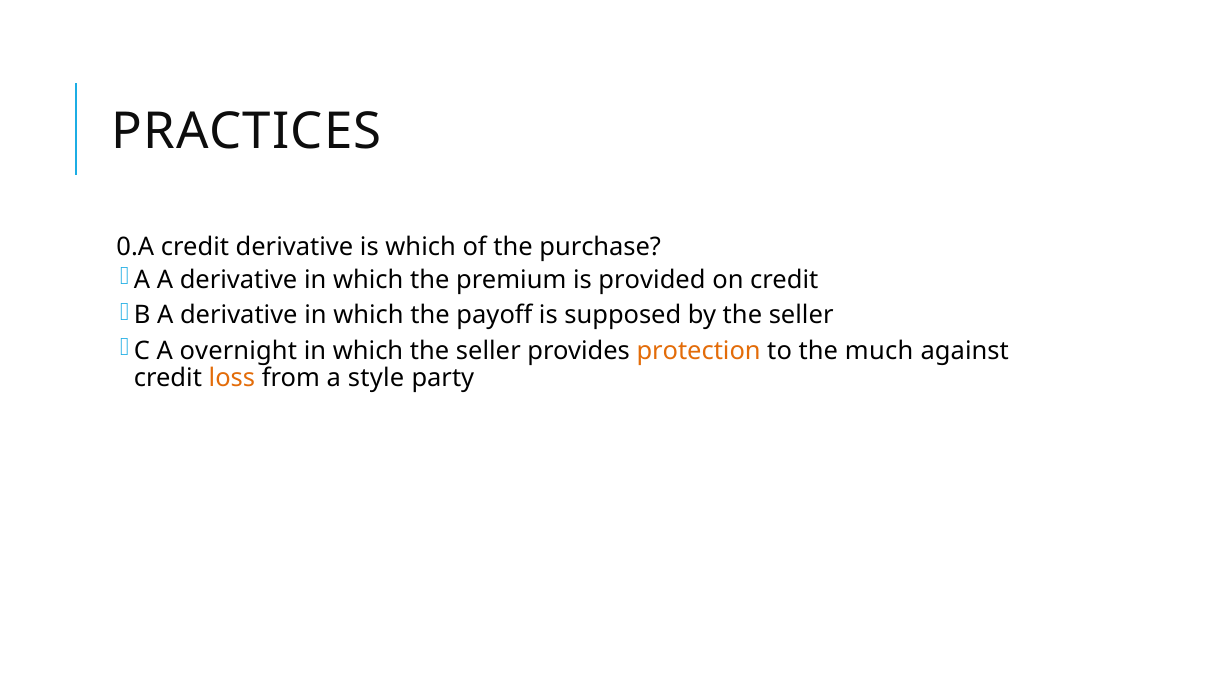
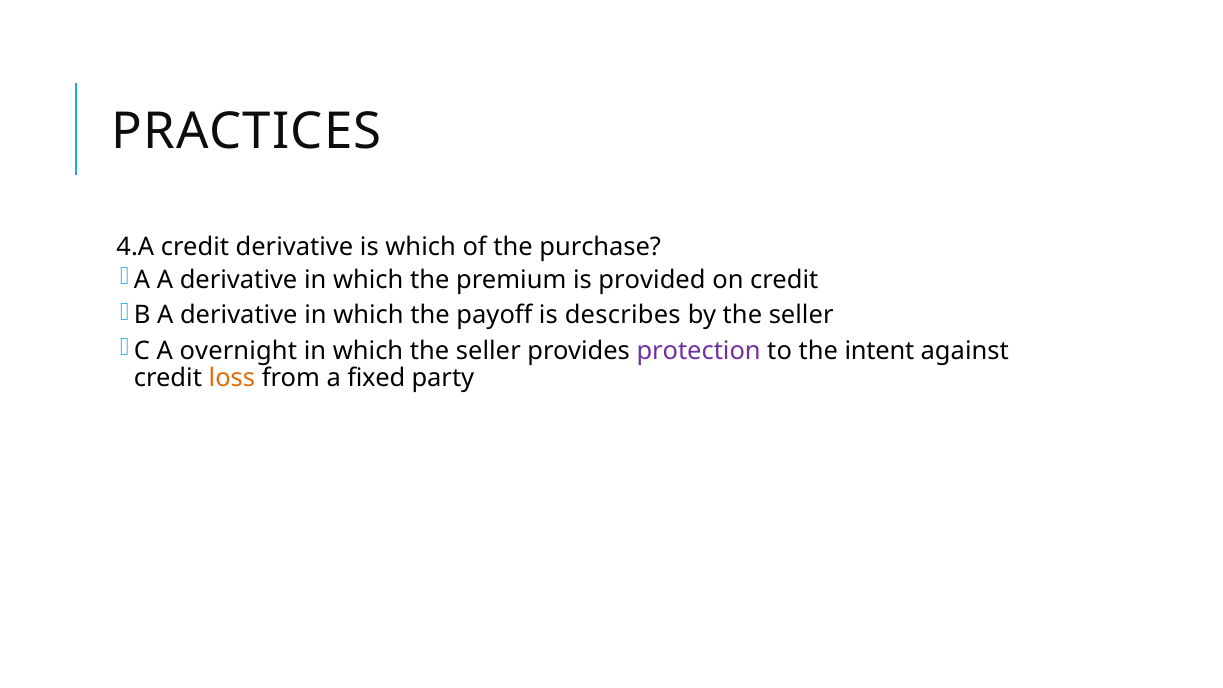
0.A: 0.A -> 4.A
supposed: supposed -> describes
protection colour: orange -> purple
much: much -> intent
style: style -> fixed
